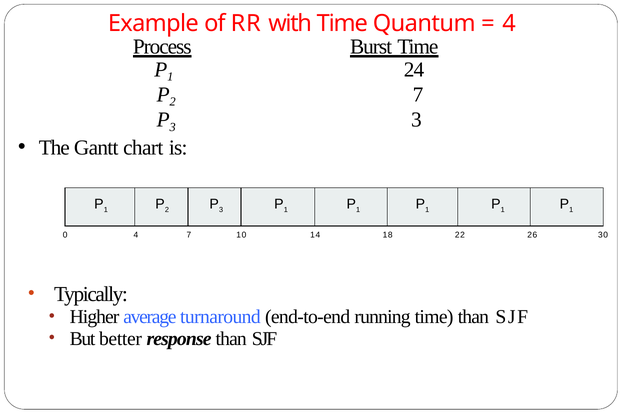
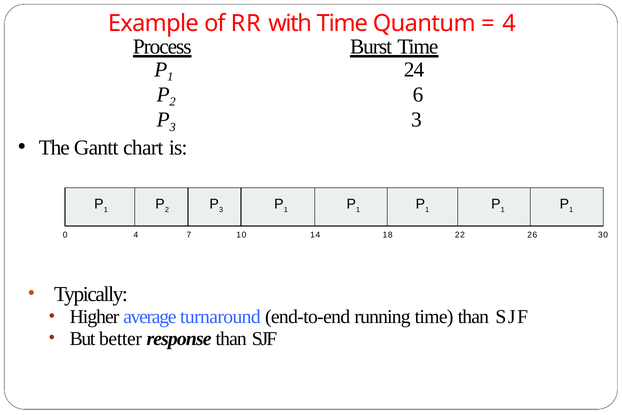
7 at (418, 95): 7 -> 6
